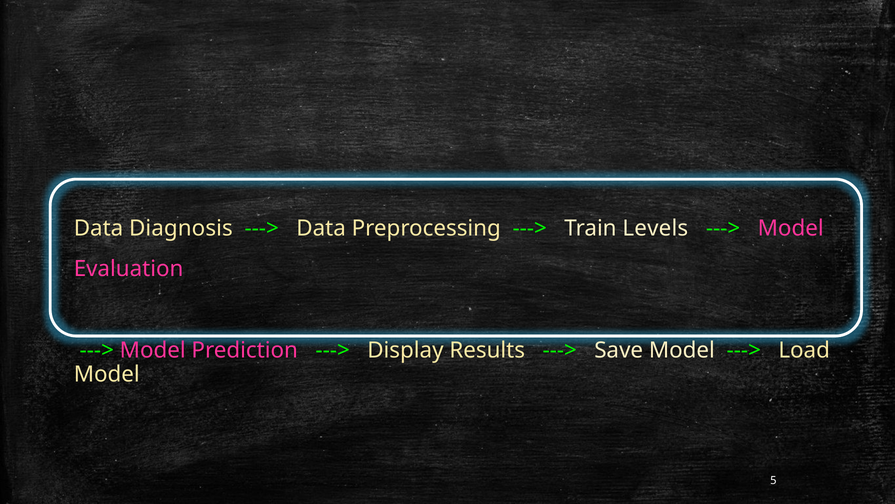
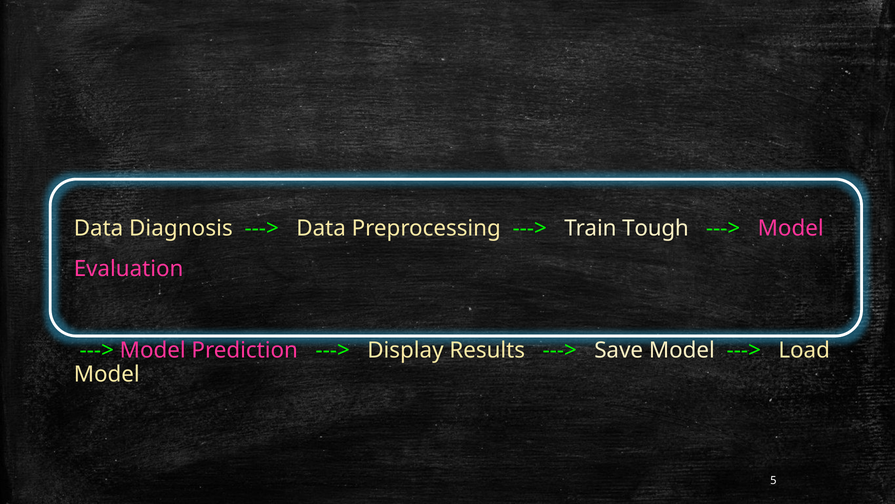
Levels: Levels -> Tough
